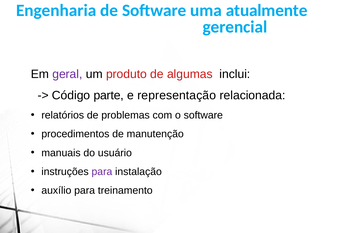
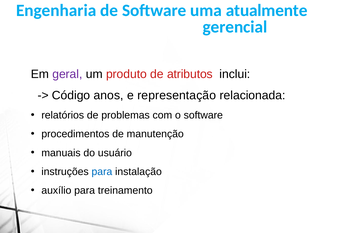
algumas: algumas -> atributos
parte: parte -> anos
para at (102, 172) colour: purple -> blue
